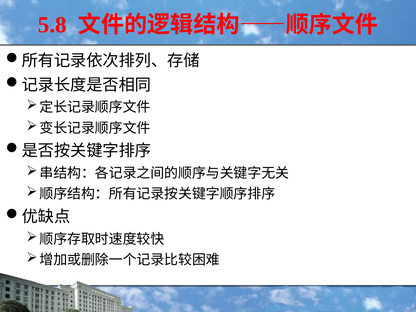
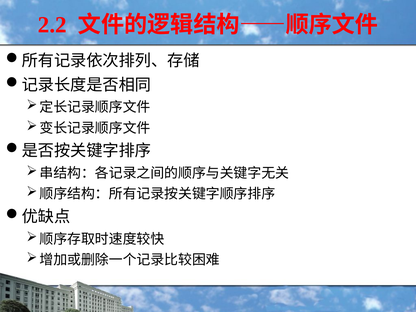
5.8: 5.8 -> 2.2
